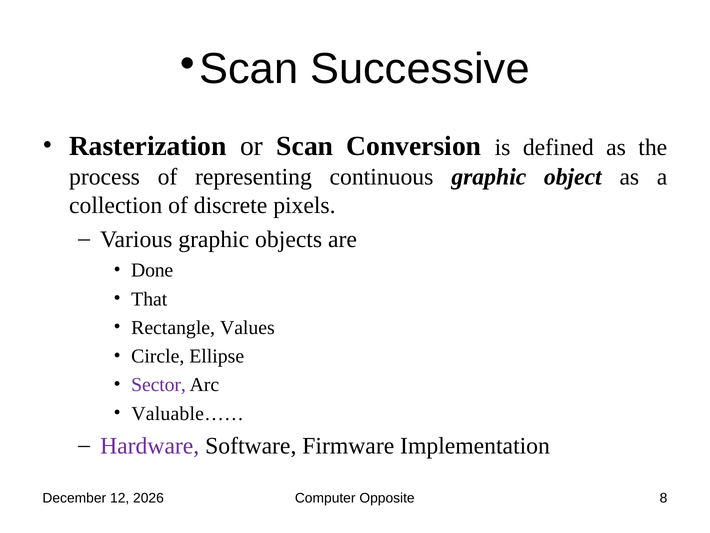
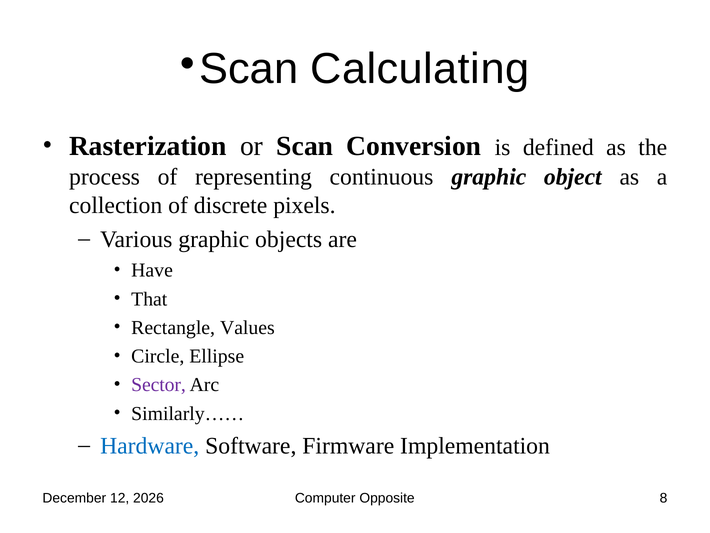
Successive: Successive -> Calculating
Done: Done -> Have
Valuable……: Valuable…… -> Similarly……
Hardware colour: purple -> blue
